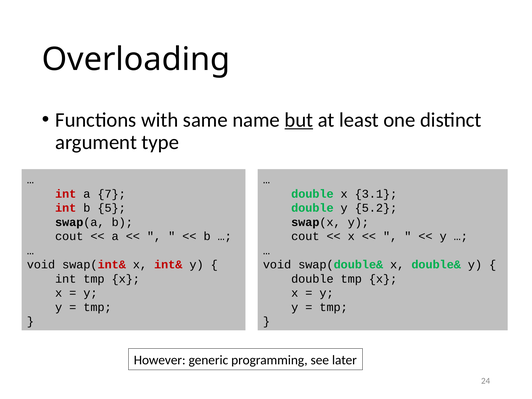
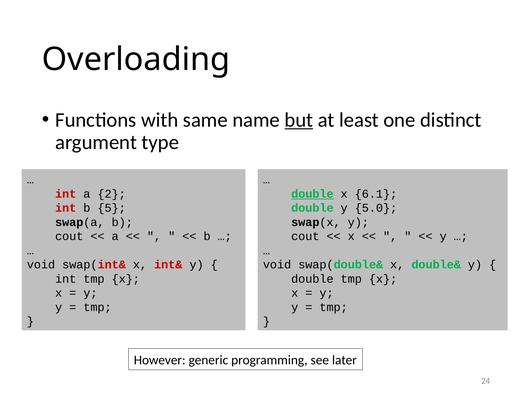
7: 7 -> 2
double at (312, 194) underline: none -> present
3.1: 3.1 -> 6.1
5.2: 5.2 -> 5.0
